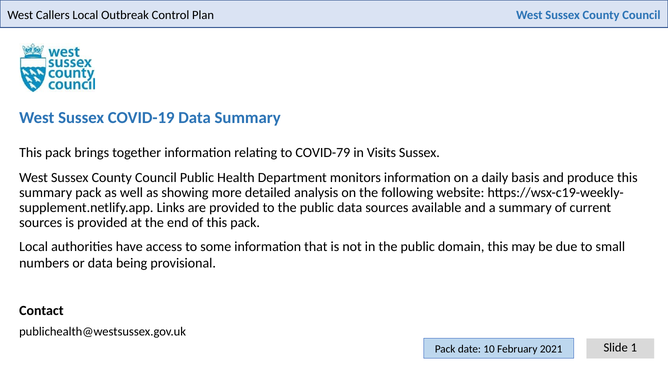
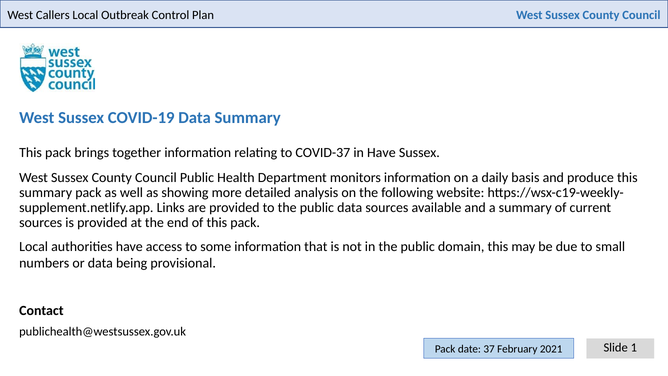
COVID-79: COVID-79 -> COVID-37
in Visits: Visits -> Have
10: 10 -> 37
